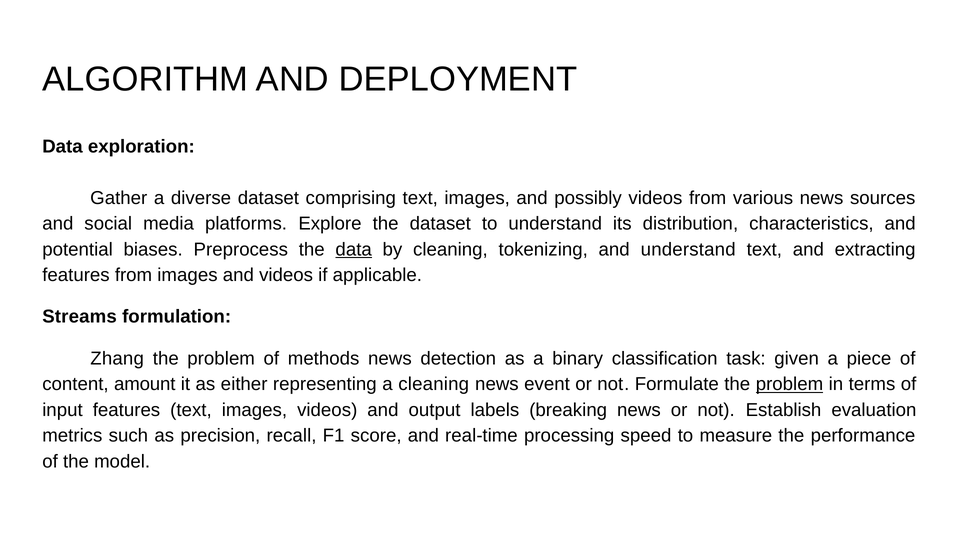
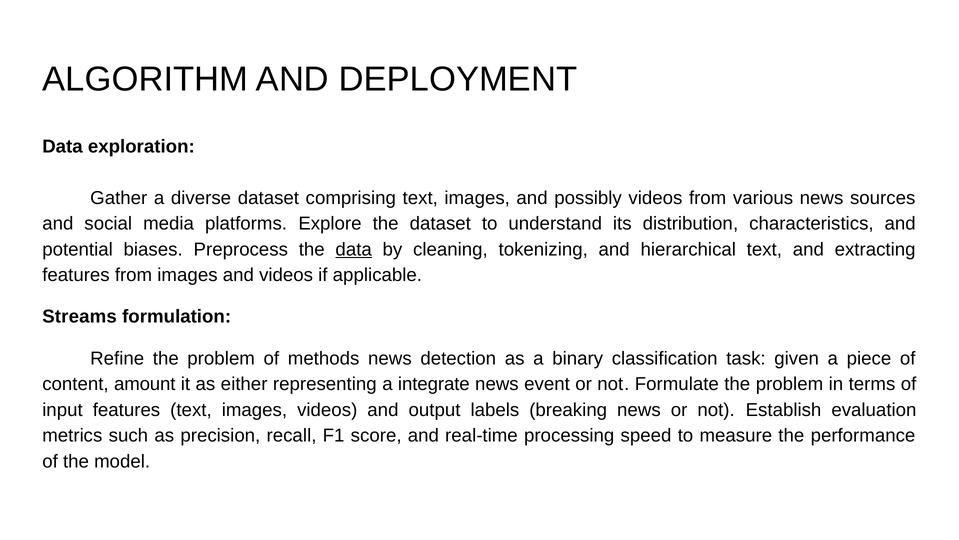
and understand: understand -> hierarchical
Zhang: Zhang -> Refine
a cleaning: cleaning -> integrate
problem at (789, 384) underline: present -> none
